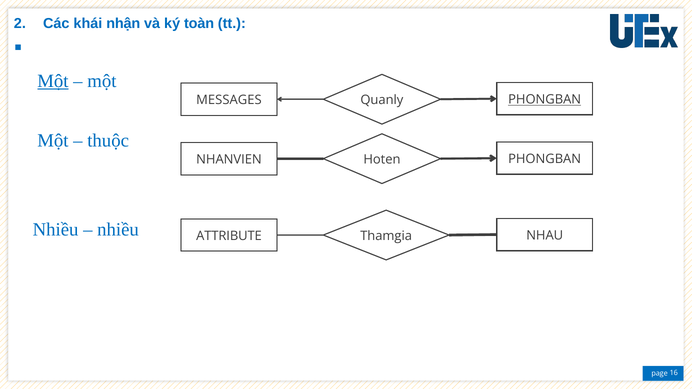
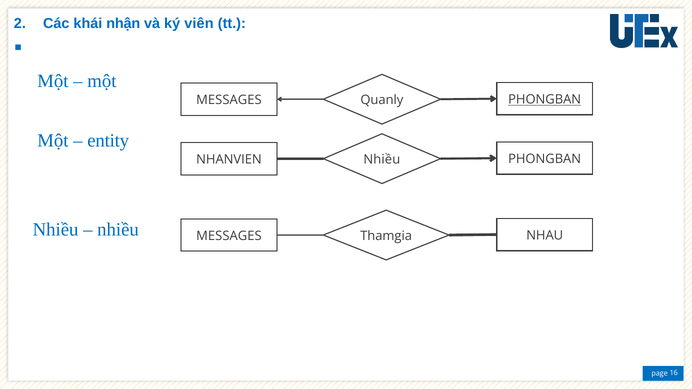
toàn: toàn -> viên
Một at (53, 81) underline: present -> none
thuộc: thuộc -> entity
NHANVIEN Hoten: Hoten -> Nhiều
ATTRIBUTE at (229, 236): ATTRIBUTE -> MESSAGES
